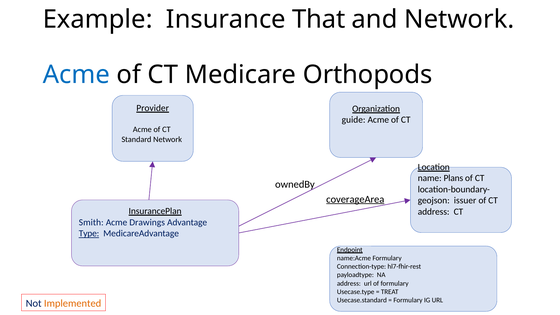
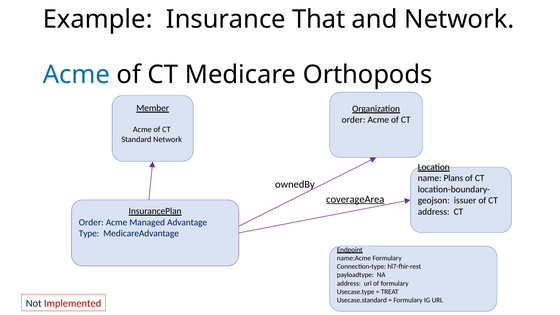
Provider: Provider -> Member
guide at (354, 120): guide -> order
Smith at (91, 222): Smith -> Order
Drawings: Drawings -> Managed
Type underline: present -> none
Implemented colour: orange -> red
